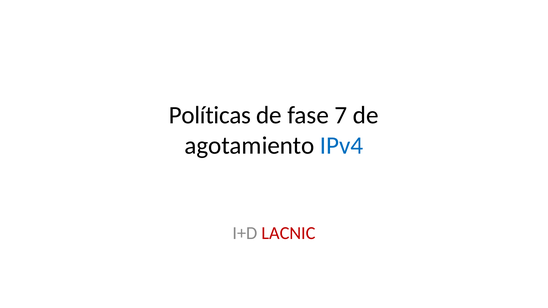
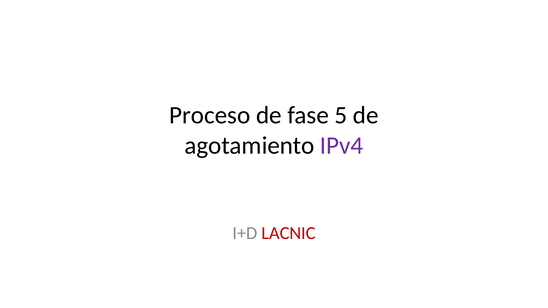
Políticas: Políticas -> Proceso
7: 7 -> 5
IPv4 colour: blue -> purple
